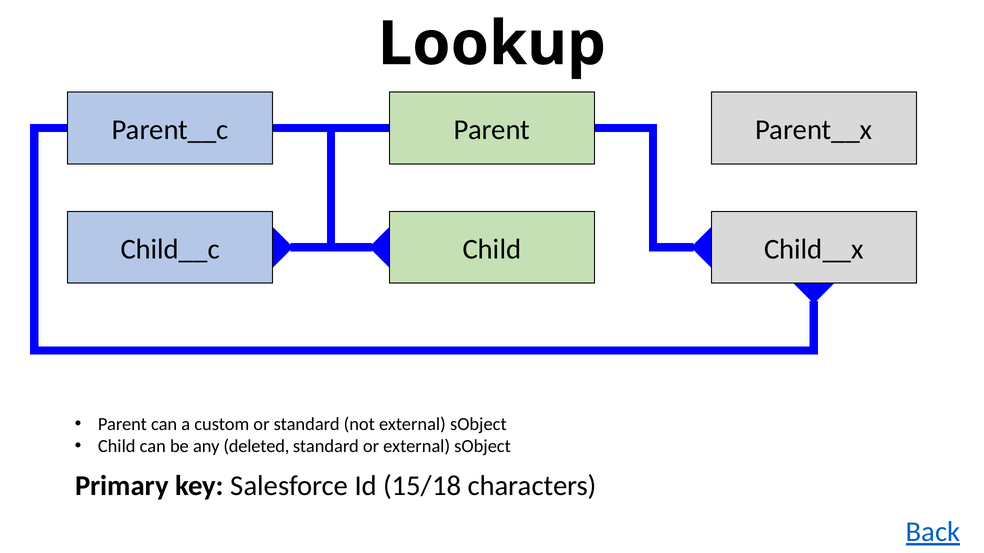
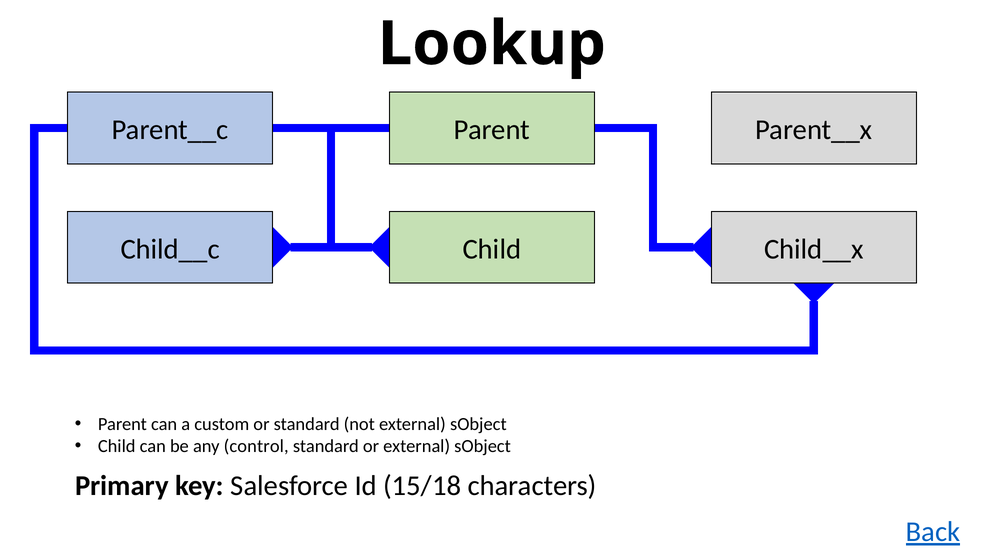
deleted: deleted -> control
